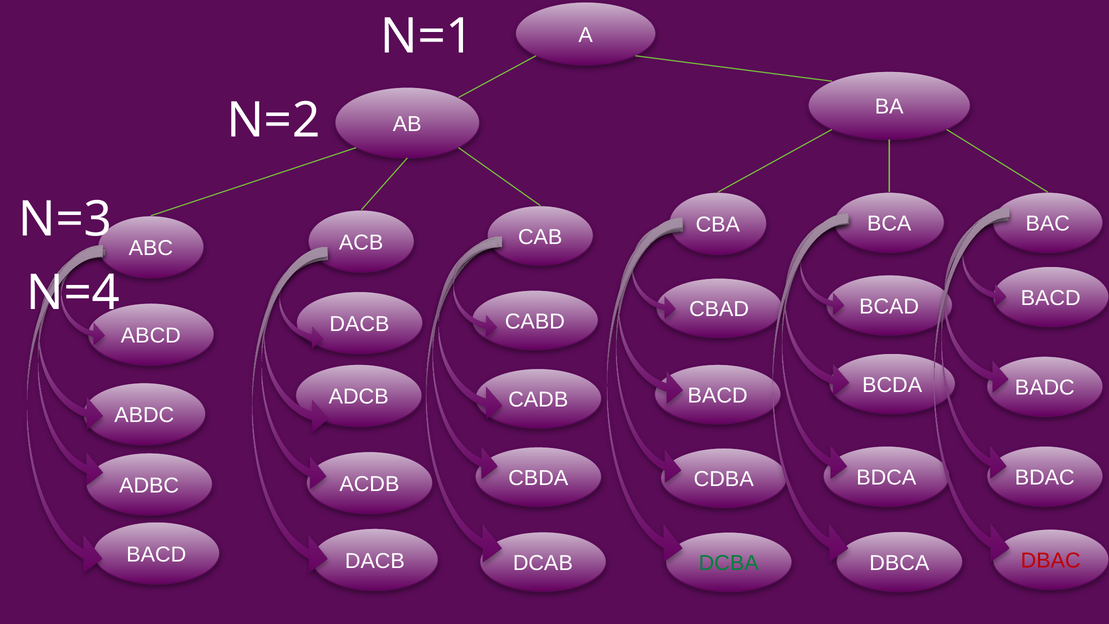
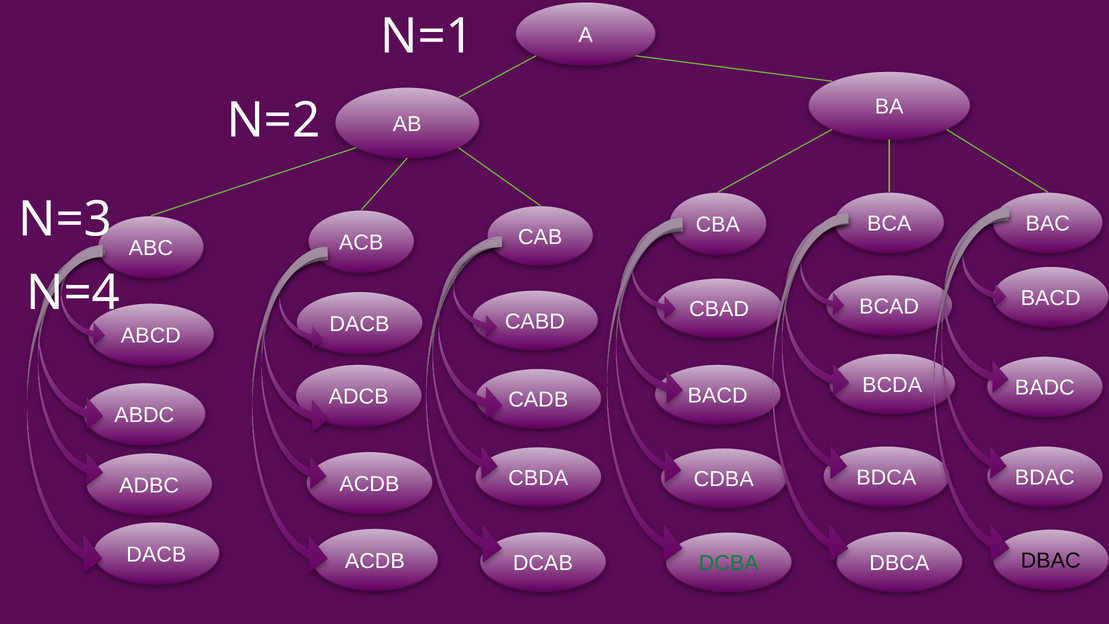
BACD at (156, 554): BACD -> DACB
DBAC colour: red -> black
DACB at (375, 561): DACB -> ACDB
